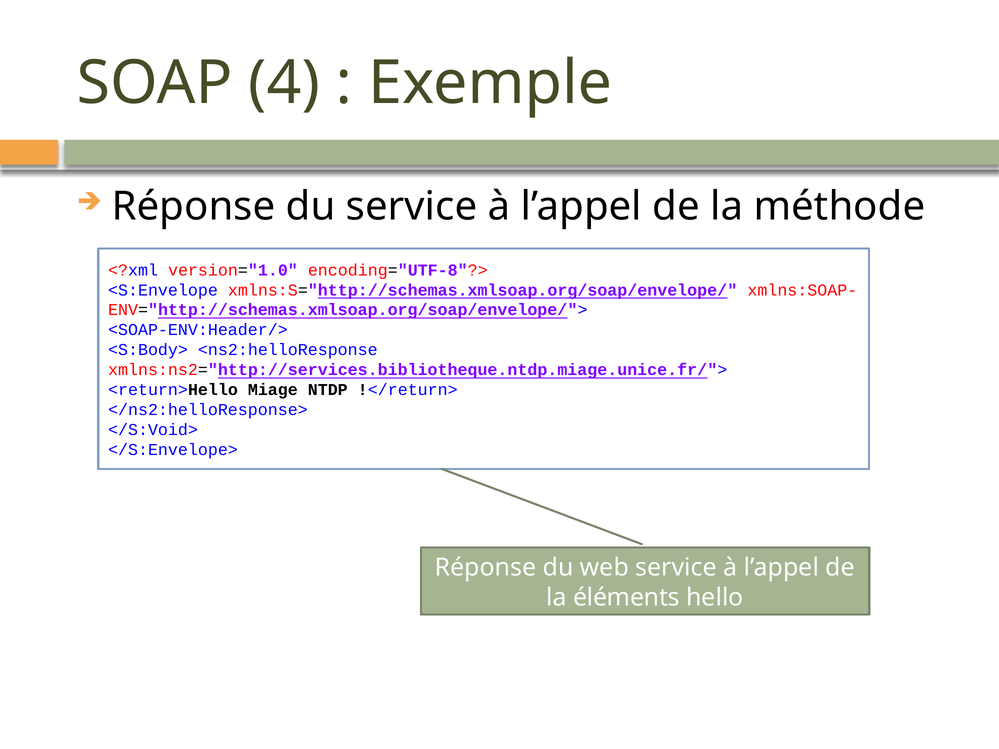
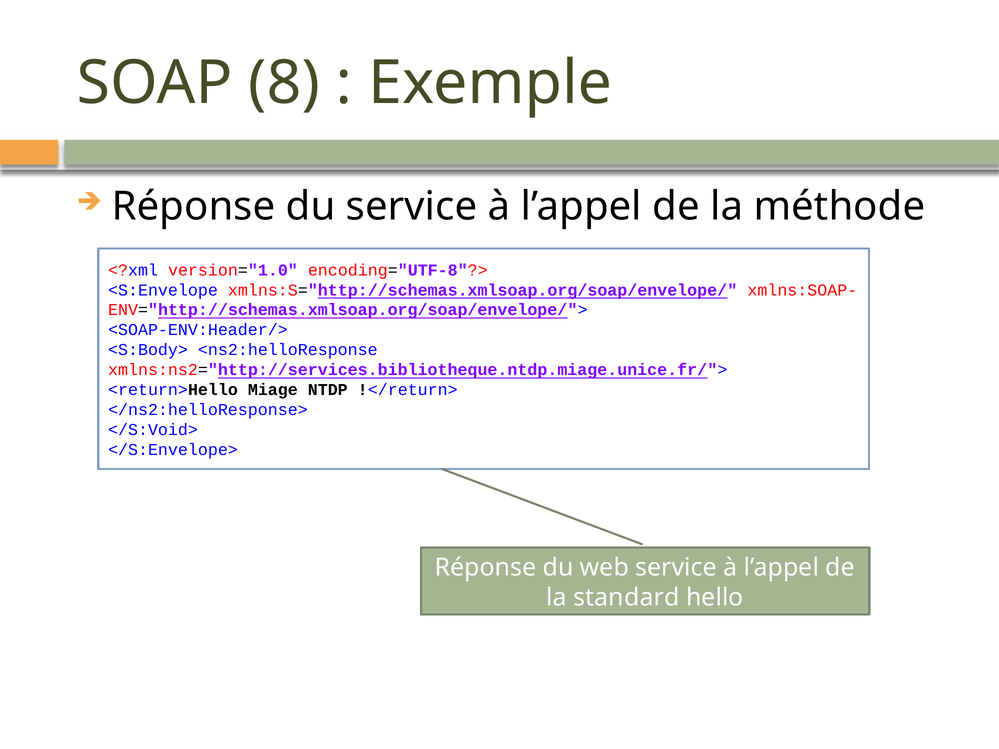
4: 4 -> 8
éléments: éléments -> standard
